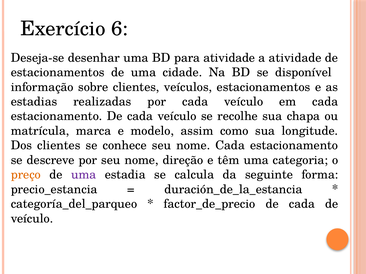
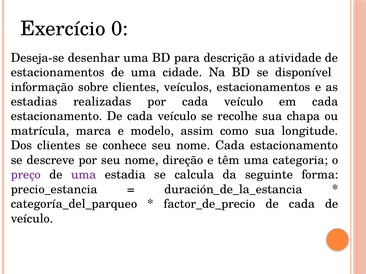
6: 6 -> 0
para atividade: atividade -> descrição
preço colour: orange -> purple
